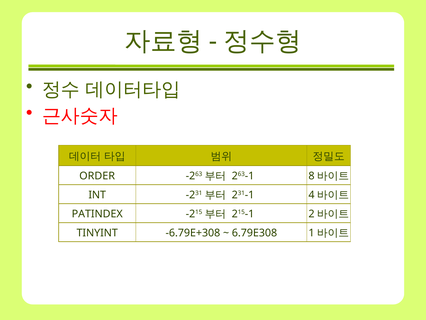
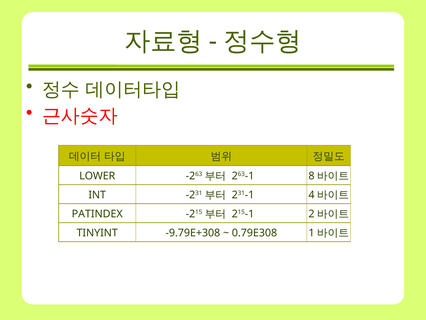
ORDER: ORDER -> LOWER
-6.79E+308: -6.79E+308 -> -9.79E+308
6.79E308: 6.79E308 -> 0.79E308
